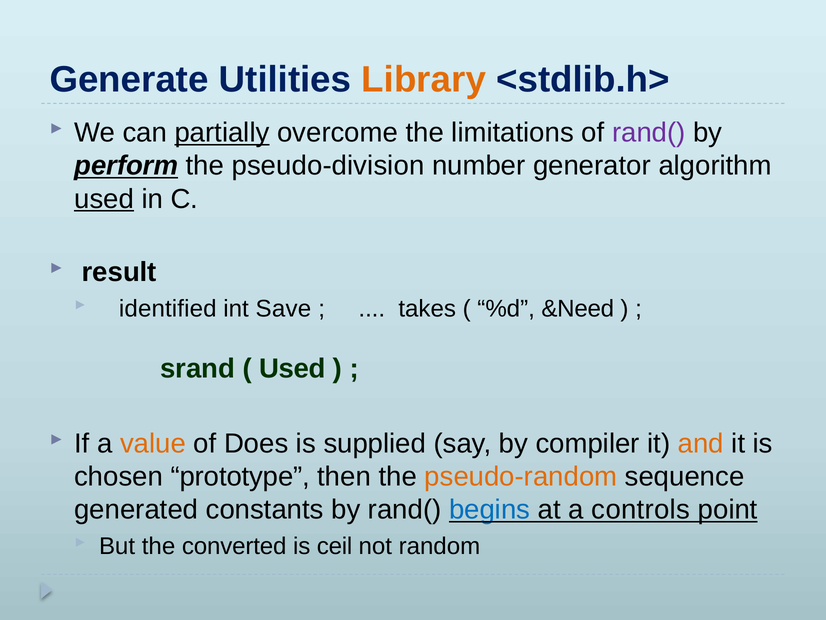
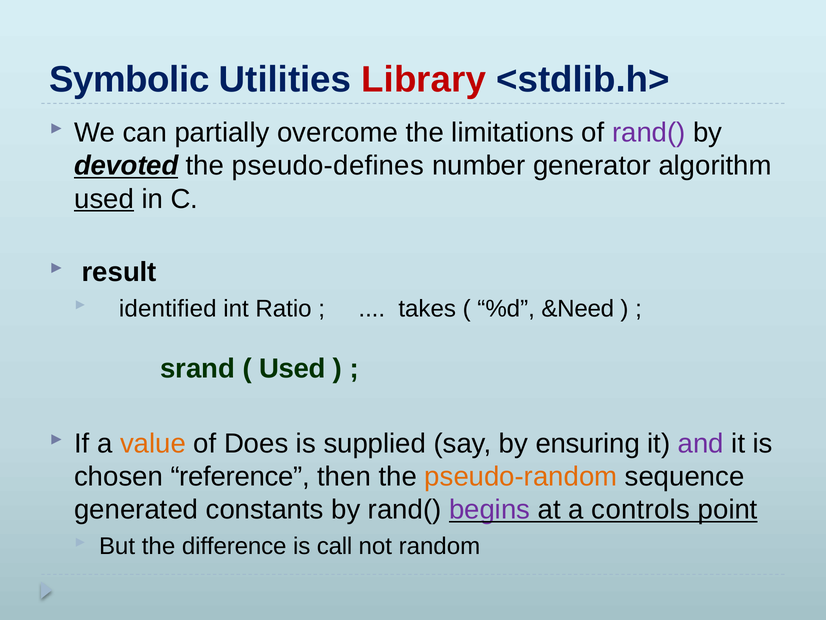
Generate: Generate -> Symbolic
Library colour: orange -> red
partially underline: present -> none
perform: perform -> devoted
pseudo-division: pseudo-division -> pseudo-defines
Save: Save -> Ratio
compiler: compiler -> ensuring
and colour: orange -> purple
prototype: prototype -> reference
begins colour: blue -> purple
converted: converted -> difference
ceil: ceil -> call
